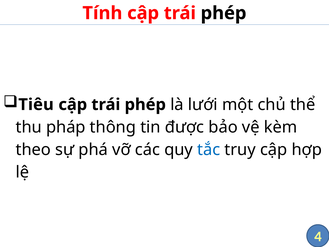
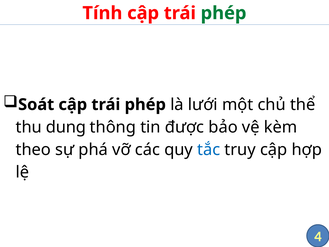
phép at (224, 13) colour: black -> green
Tiêu: Tiêu -> Soát
pháp: pháp -> dung
